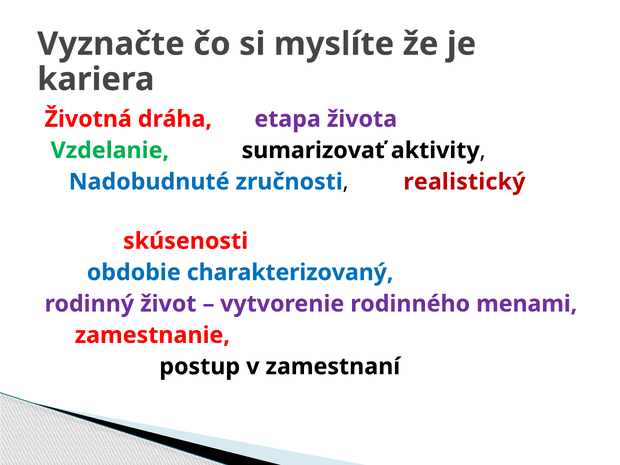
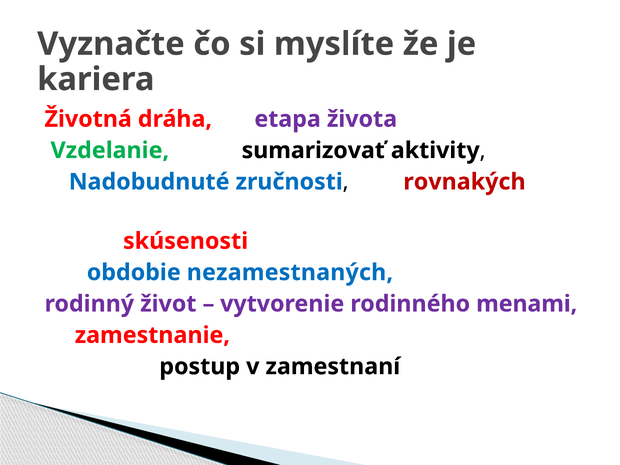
realistický: realistický -> rovnakých
charakterizovaný: charakterizovaný -> nezamestnaných
